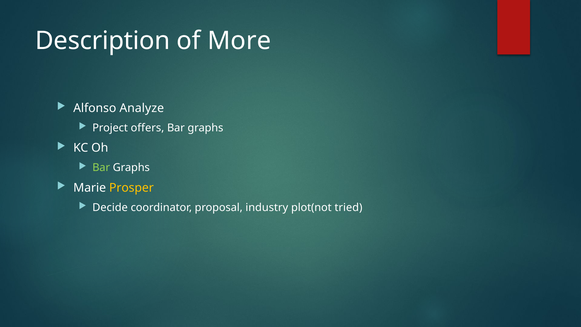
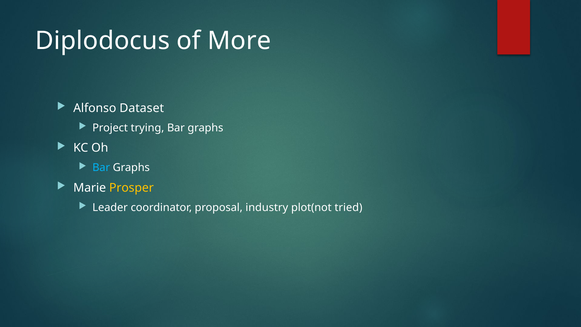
Description: Description -> Diplodocus
Analyze: Analyze -> Dataset
offers: offers -> trying
Bar at (101, 168) colour: light green -> light blue
Decide: Decide -> Leader
